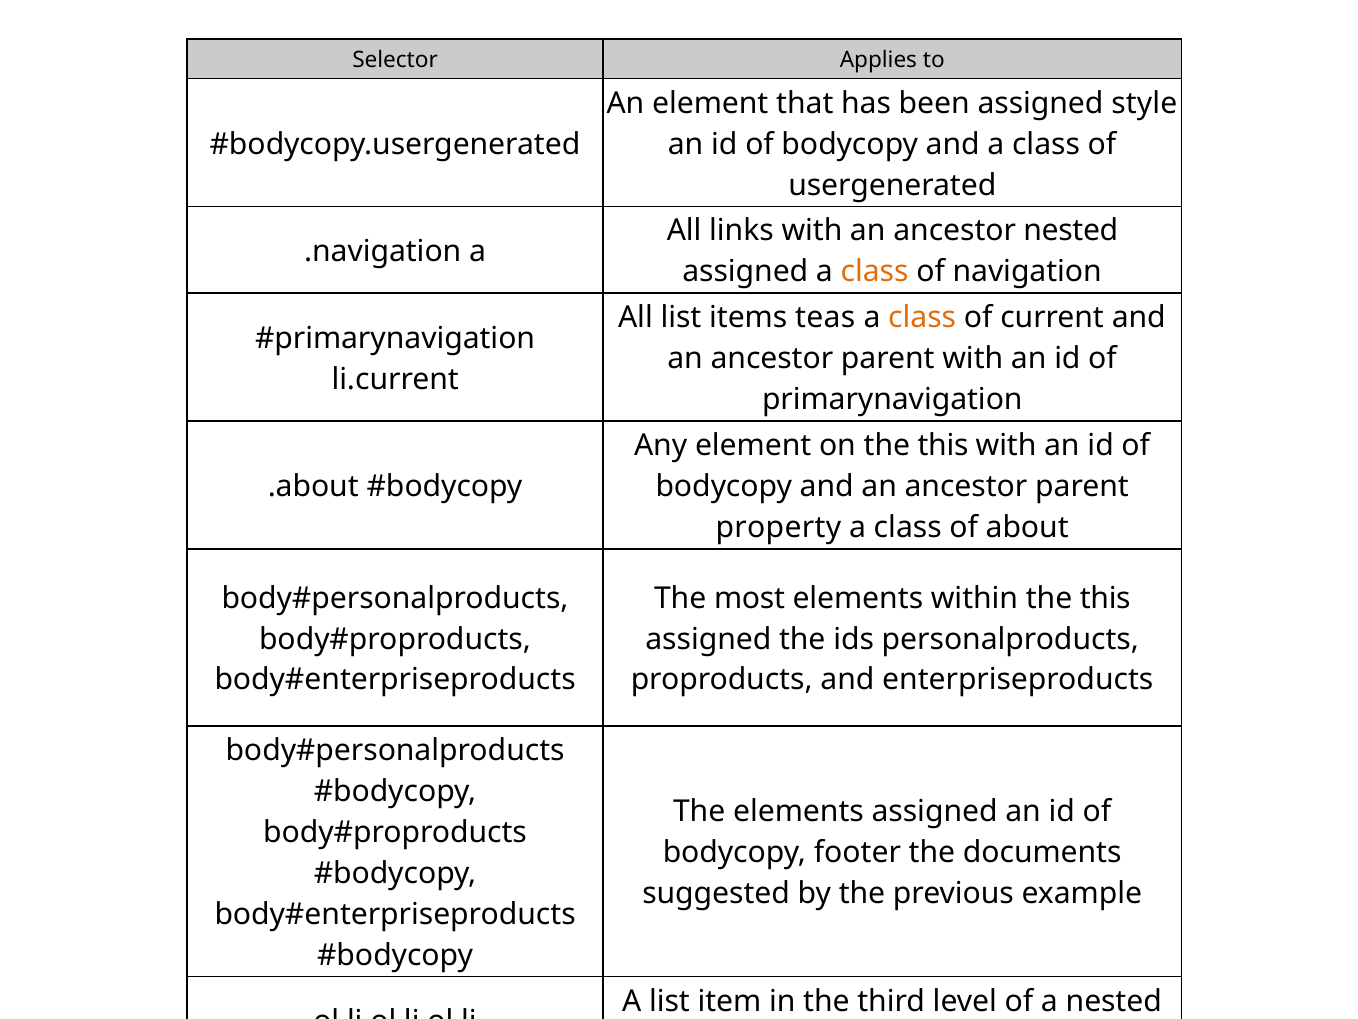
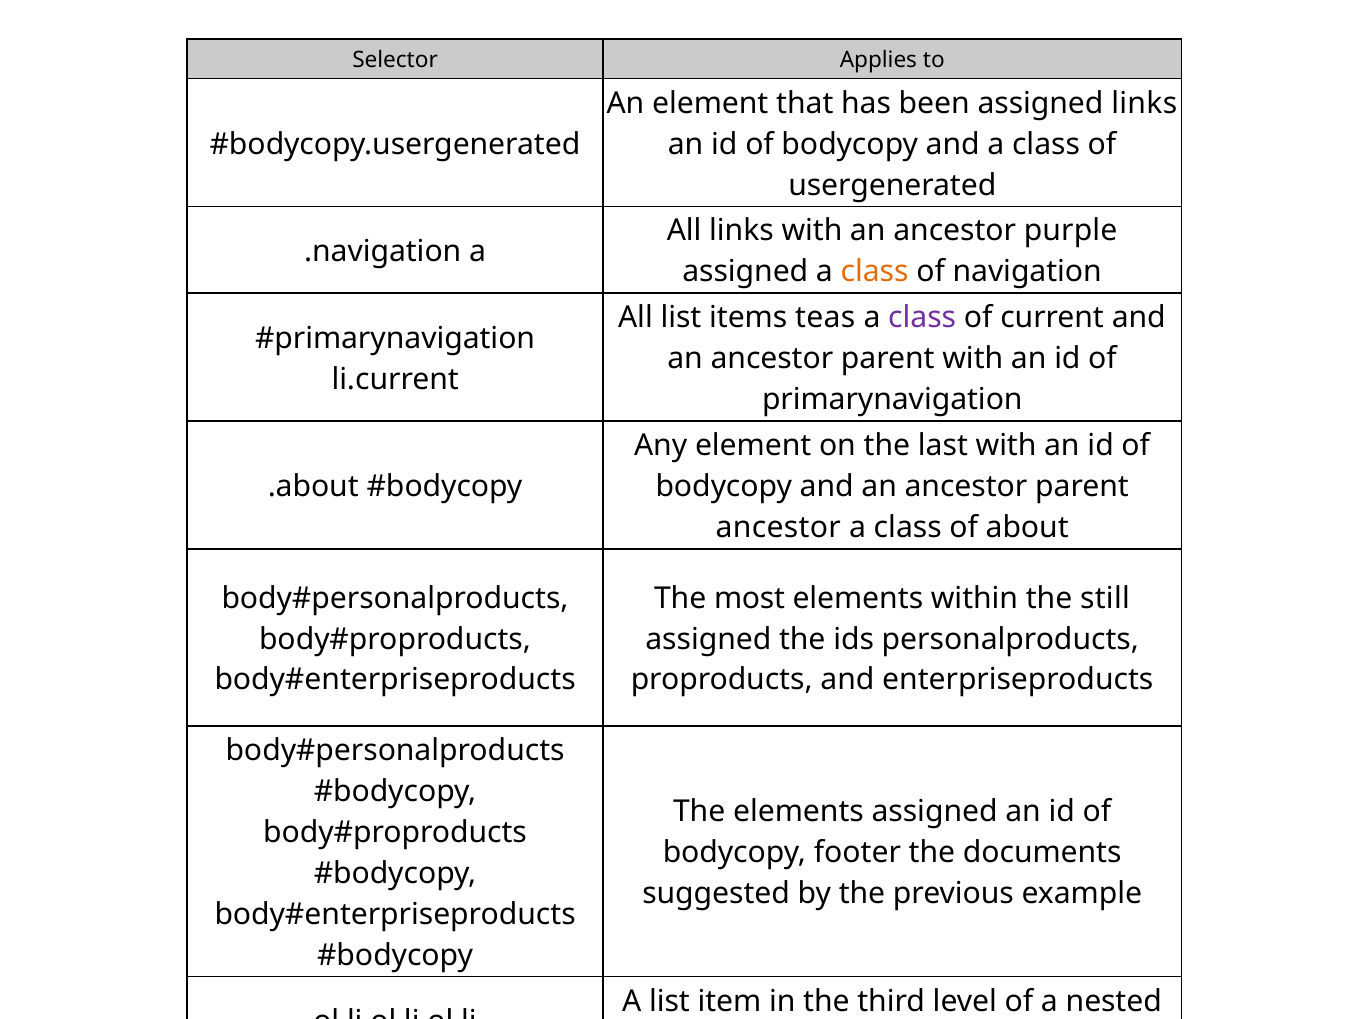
assigned style: style -> links
ancestor nested: nested -> purple
class at (922, 318) colour: orange -> purple
on the this: this -> last
property at (778, 527): property -> ancestor
within the this: this -> still
